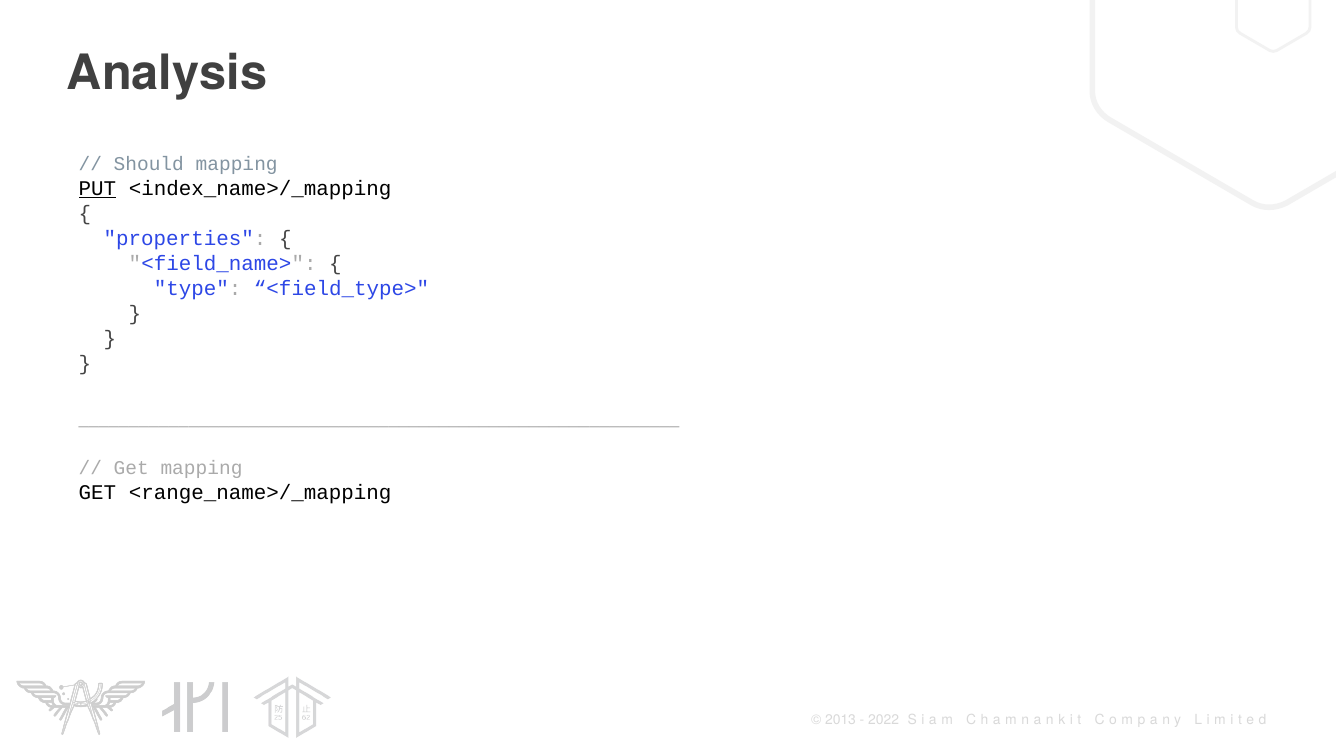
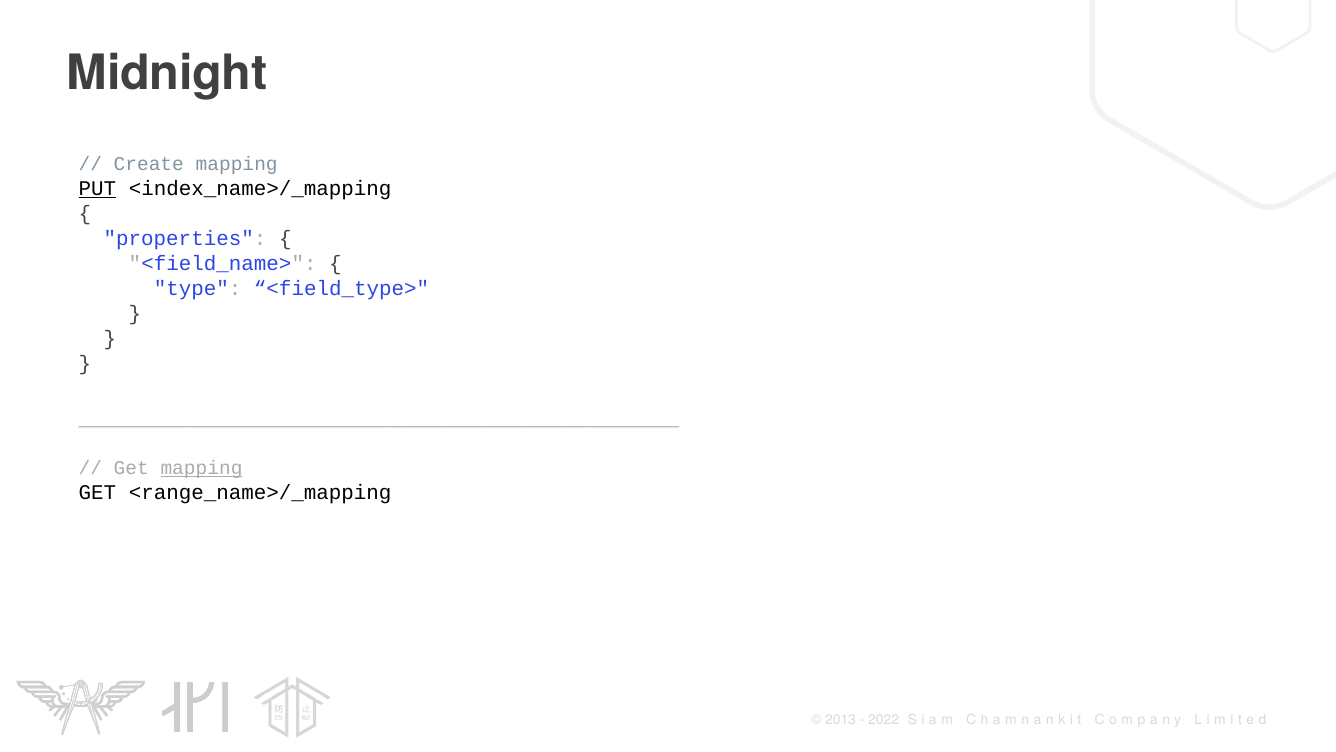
Analysis: Analysis -> Midnight
Should: Should -> Create
mapping at (202, 468) underline: none -> present
